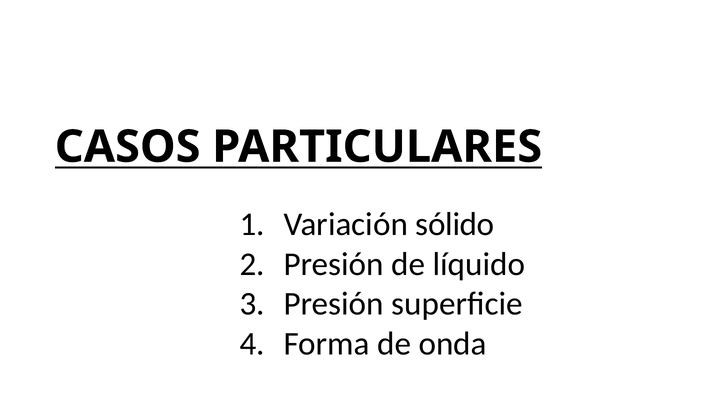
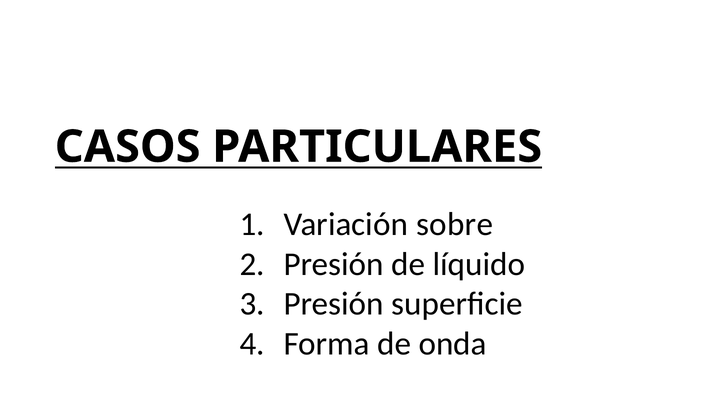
sólido: sólido -> sobre
